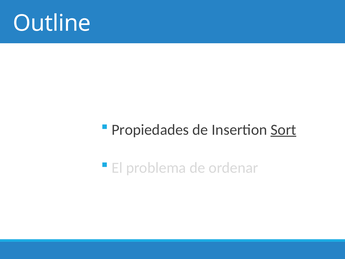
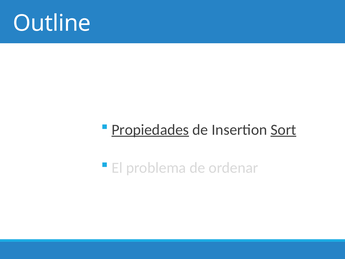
Propiedades underline: none -> present
